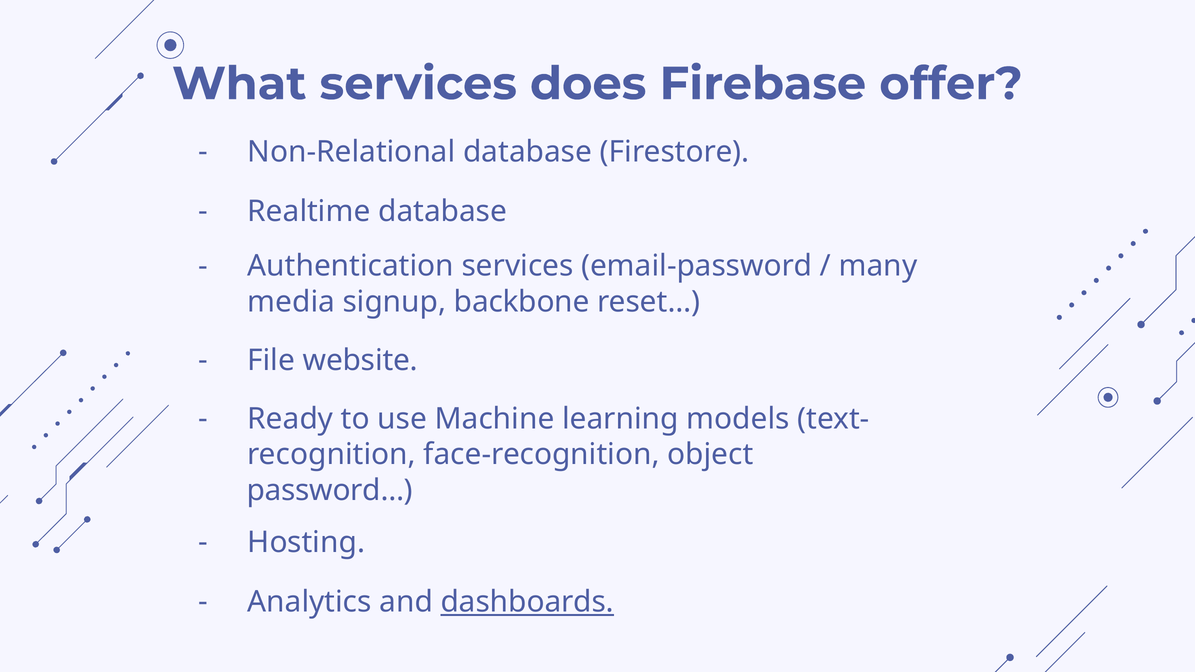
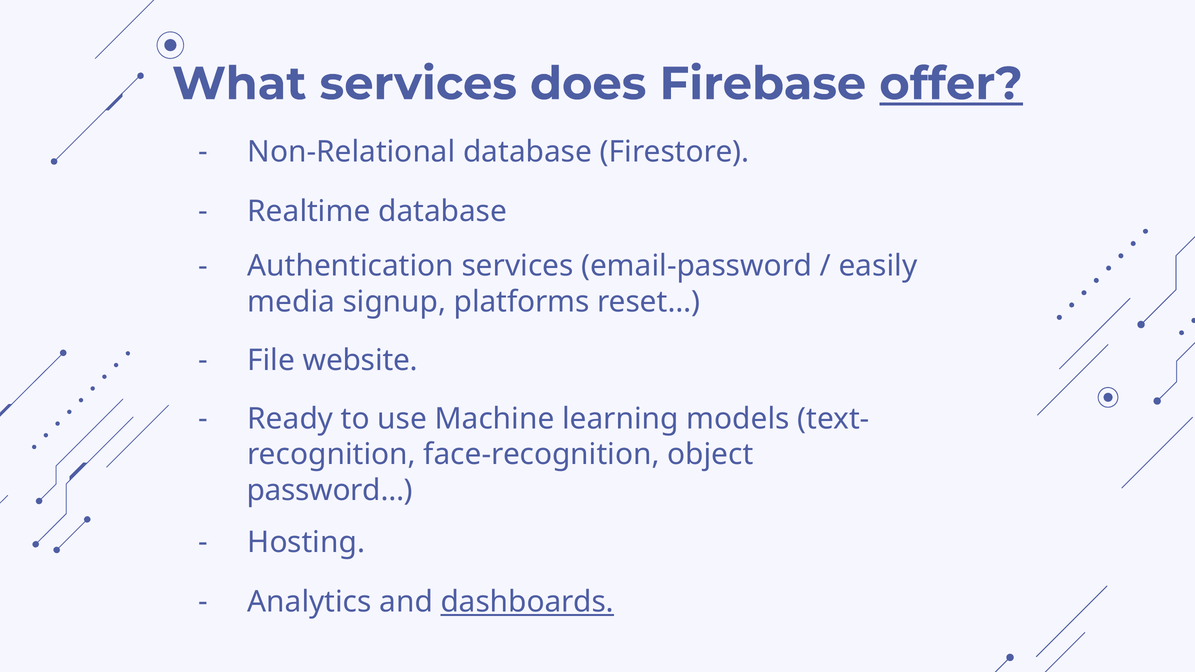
offer underline: none -> present
many: many -> easily
backbone: backbone -> platforms
